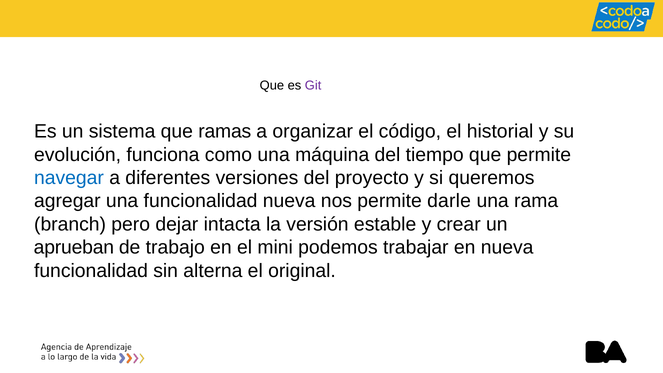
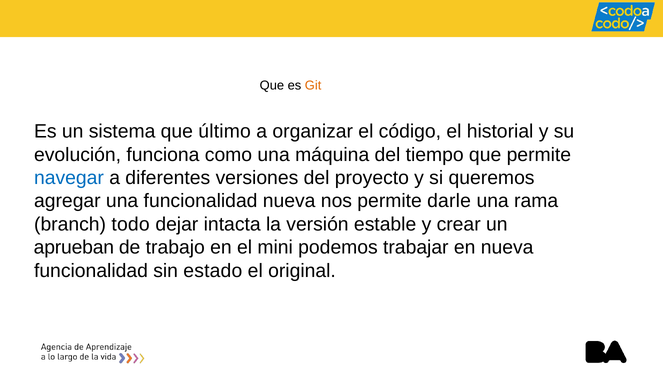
Git colour: purple -> orange
ramas: ramas -> último
pero: pero -> todo
alterna: alterna -> estado
